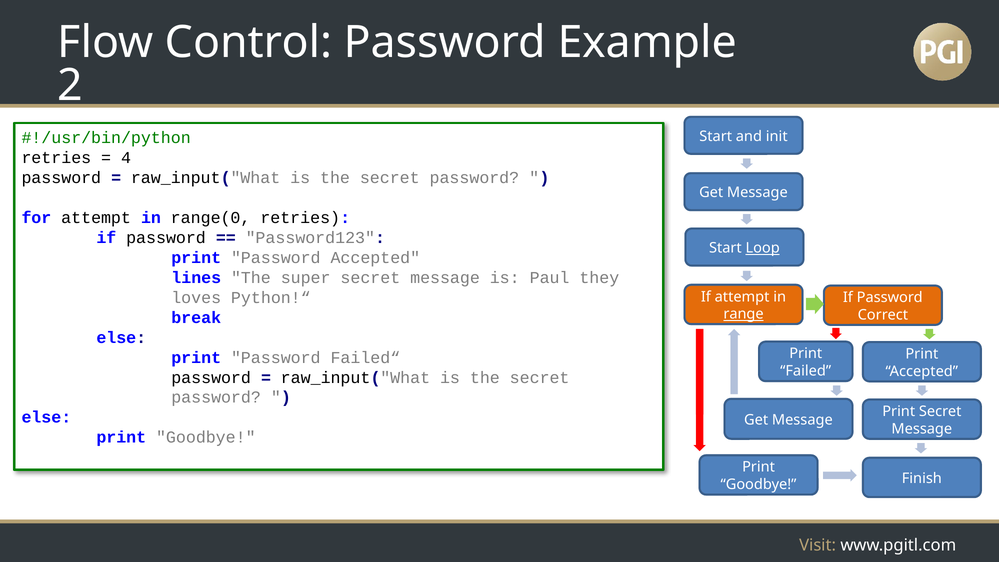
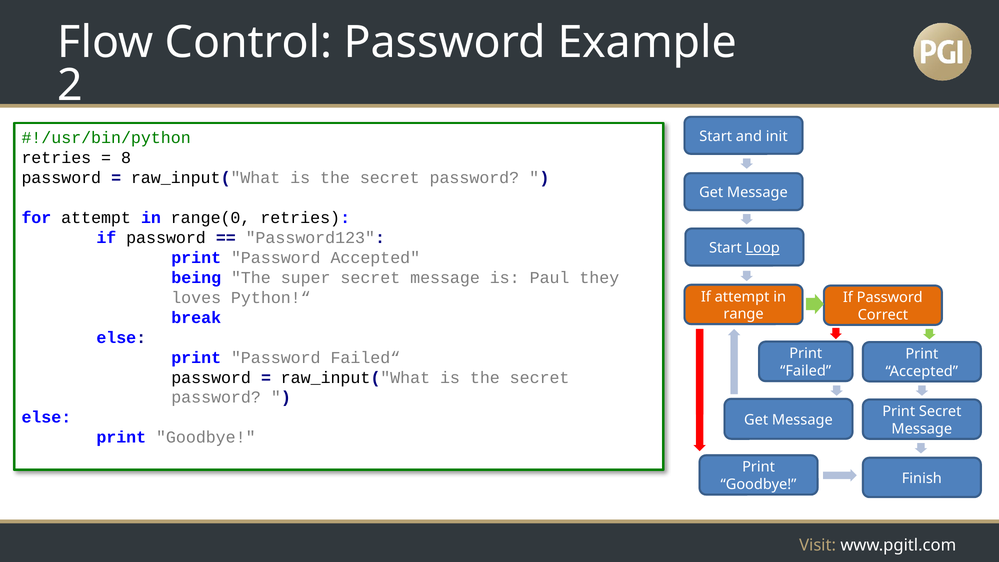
4: 4 -> 8
lines: lines -> being
range underline: present -> none
